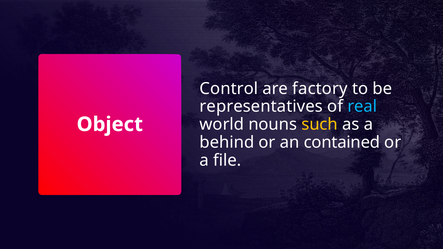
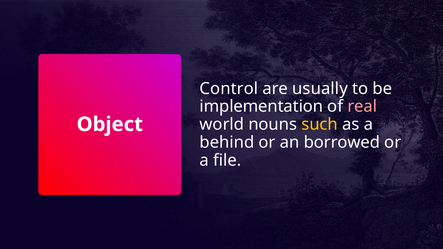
factory: factory -> usually
representatives: representatives -> implementation
real colour: light blue -> pink
contained: contained -> borrowed
